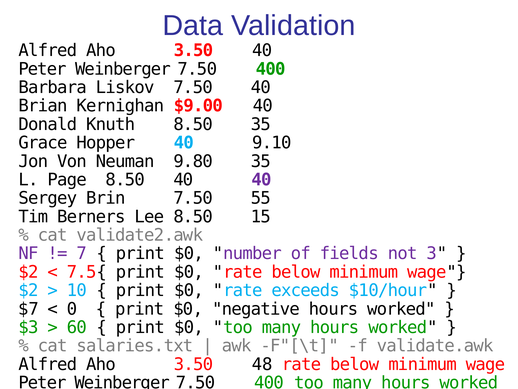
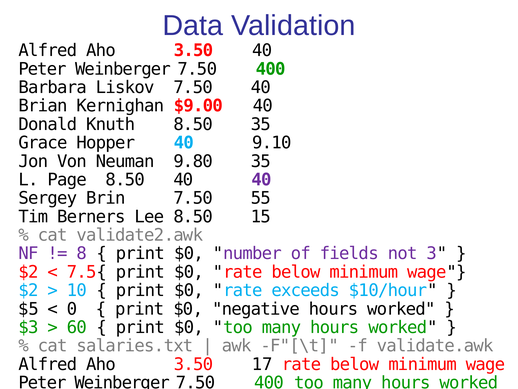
7: 7 -> 8
$7: $7 -> $5
48: 48 -> 17
